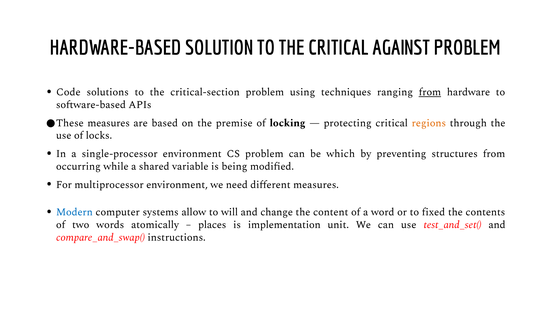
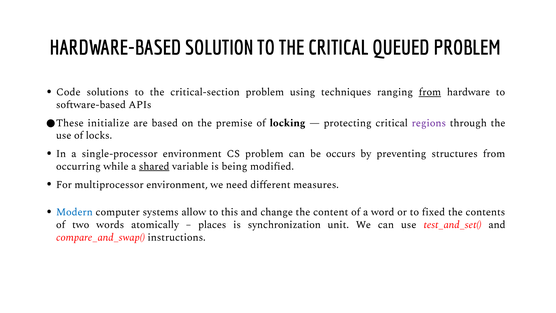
AGAINST: AGAINST -> QUEUED
These measures: measures -> initialize
regions colour: orange -> purple
which: which -> occurs
shared underline: none -> present
will: will -> this
implementation: implementation -> synchronization
